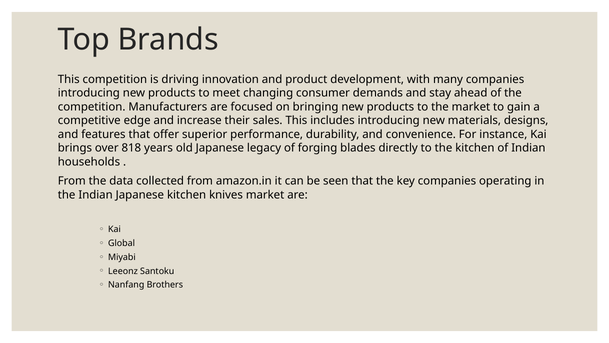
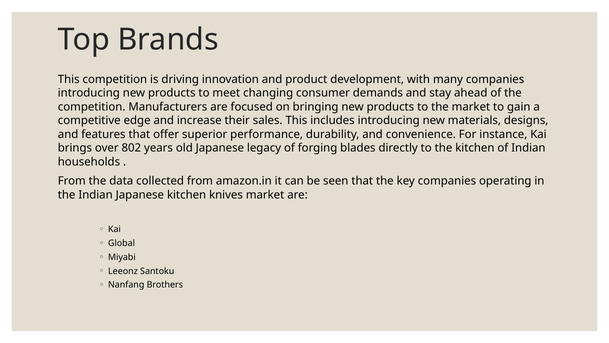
818: 818 -> 802
